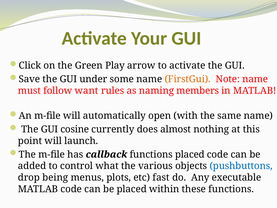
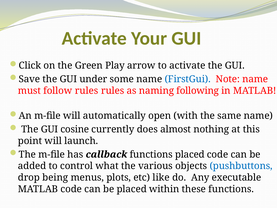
FirstGui colour: orange -> blue
follow want: want -> rules
members: members -> following
fast: fast -> like
